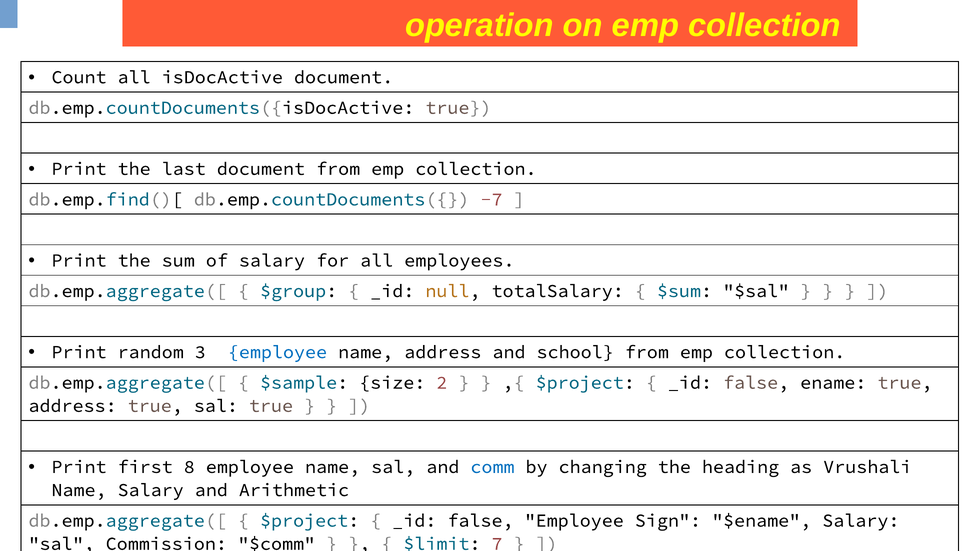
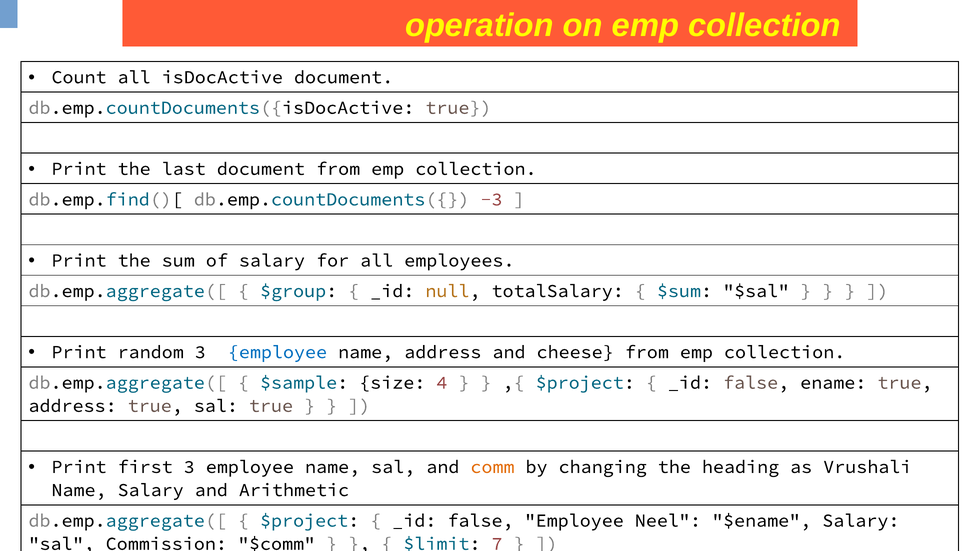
-7: -7 -> -3
school: school -> cheese
2: 2 -> 4
first 8: 8 -> 3
comm colour: blue -> orange
Sign: Sign -> Neel
